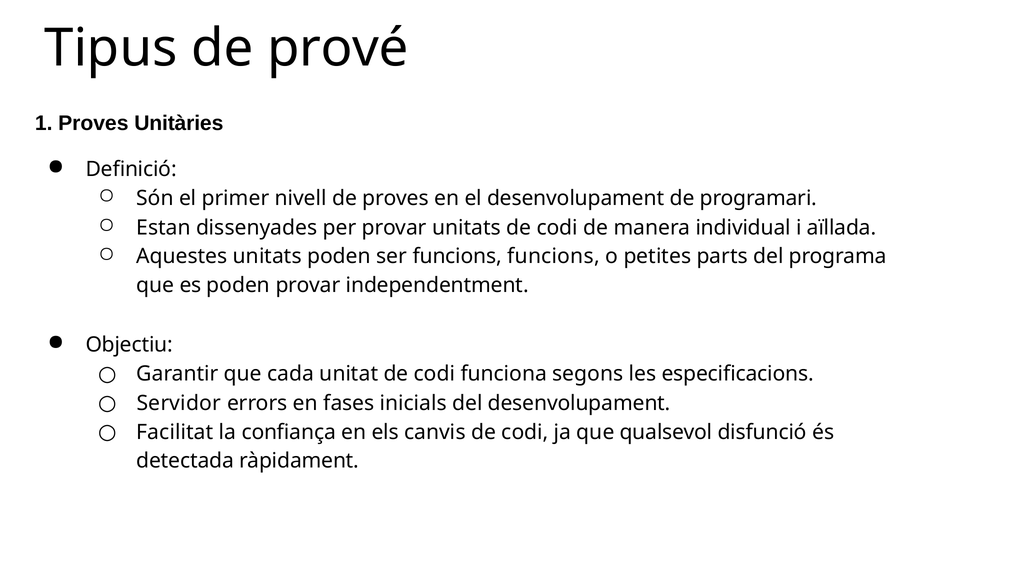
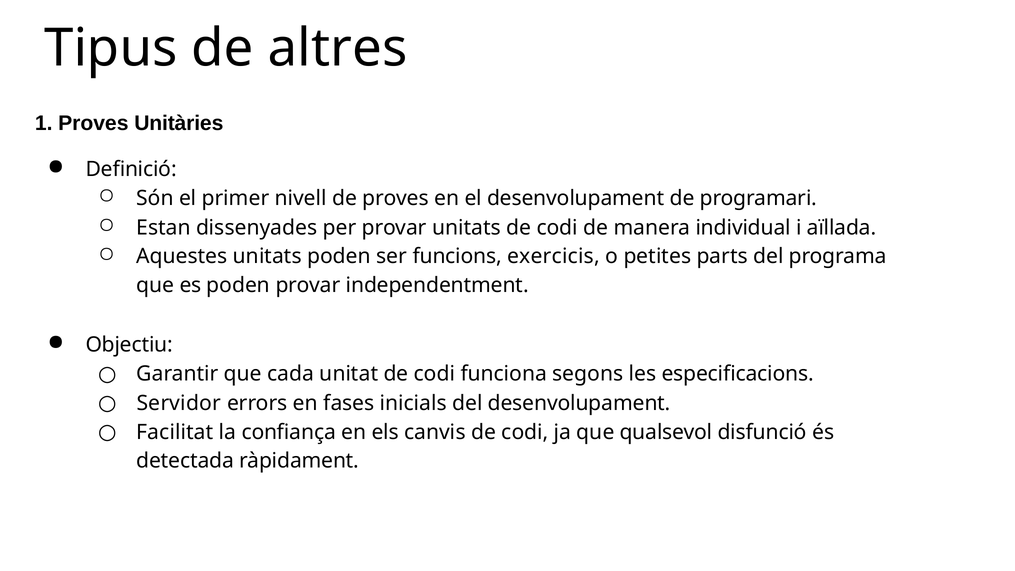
prové: prové -> altres
funcions funcions: funcions -> exercicis
